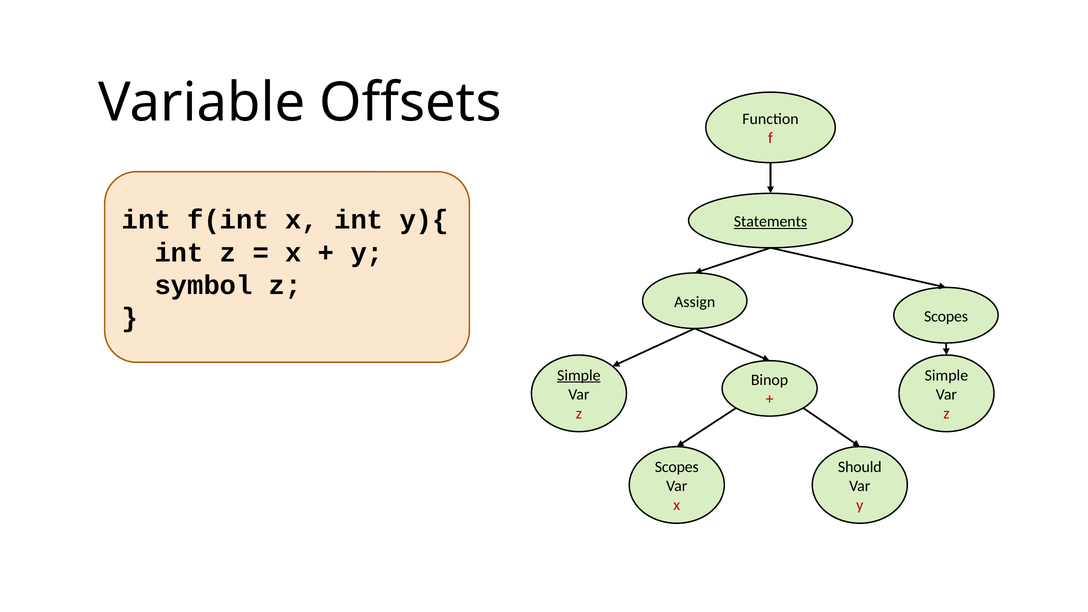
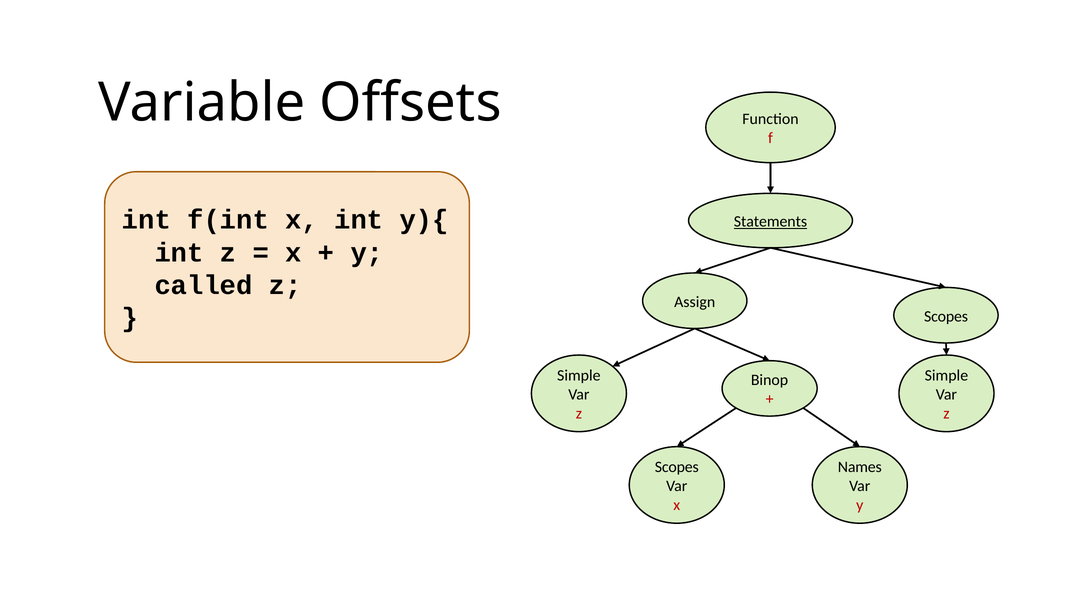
symbol: symbol -> called
Simple at (579, 375) underline: present -> none
Should: Should -> Names
